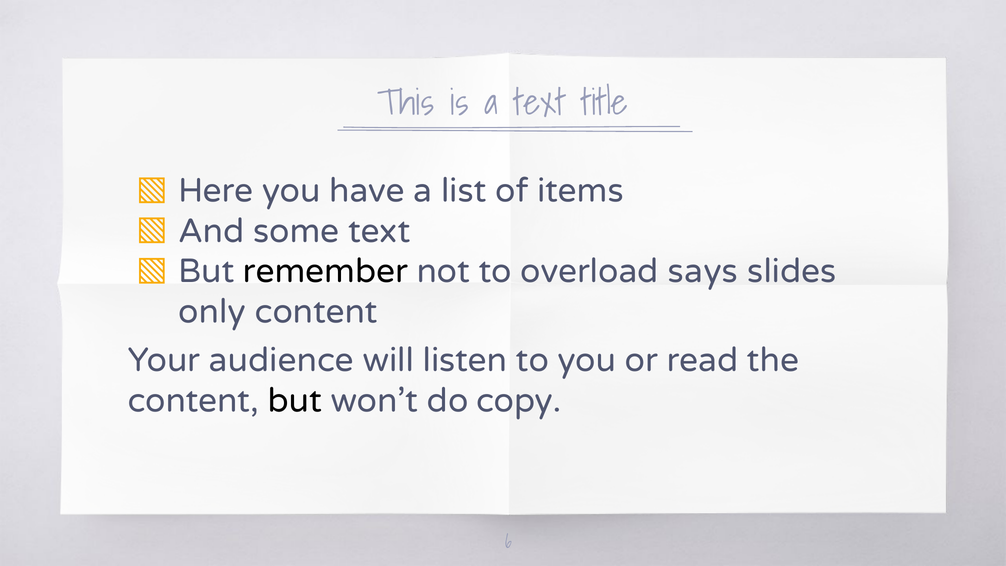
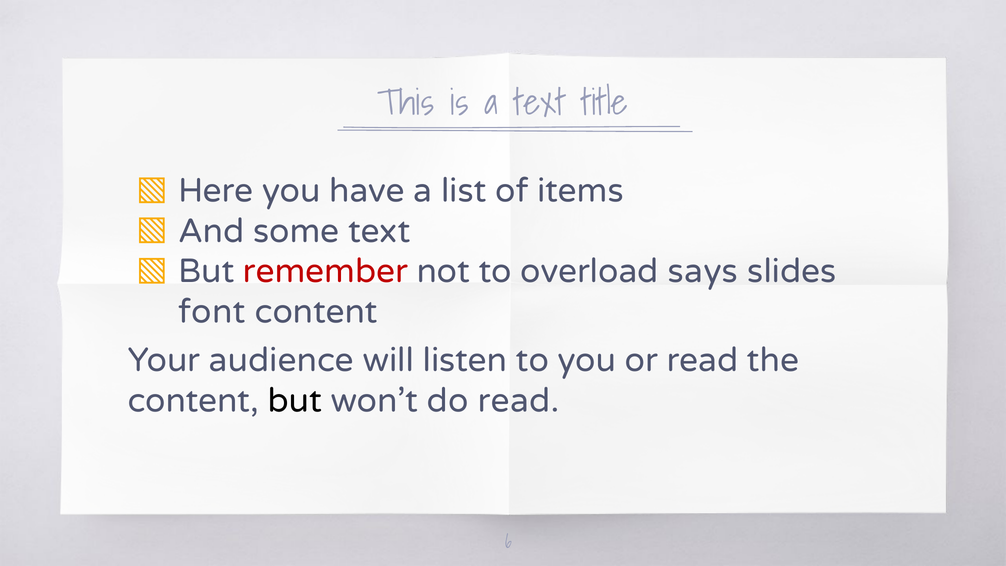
remember colour: black -> red
only: only -> font
do copy: copy -> read
